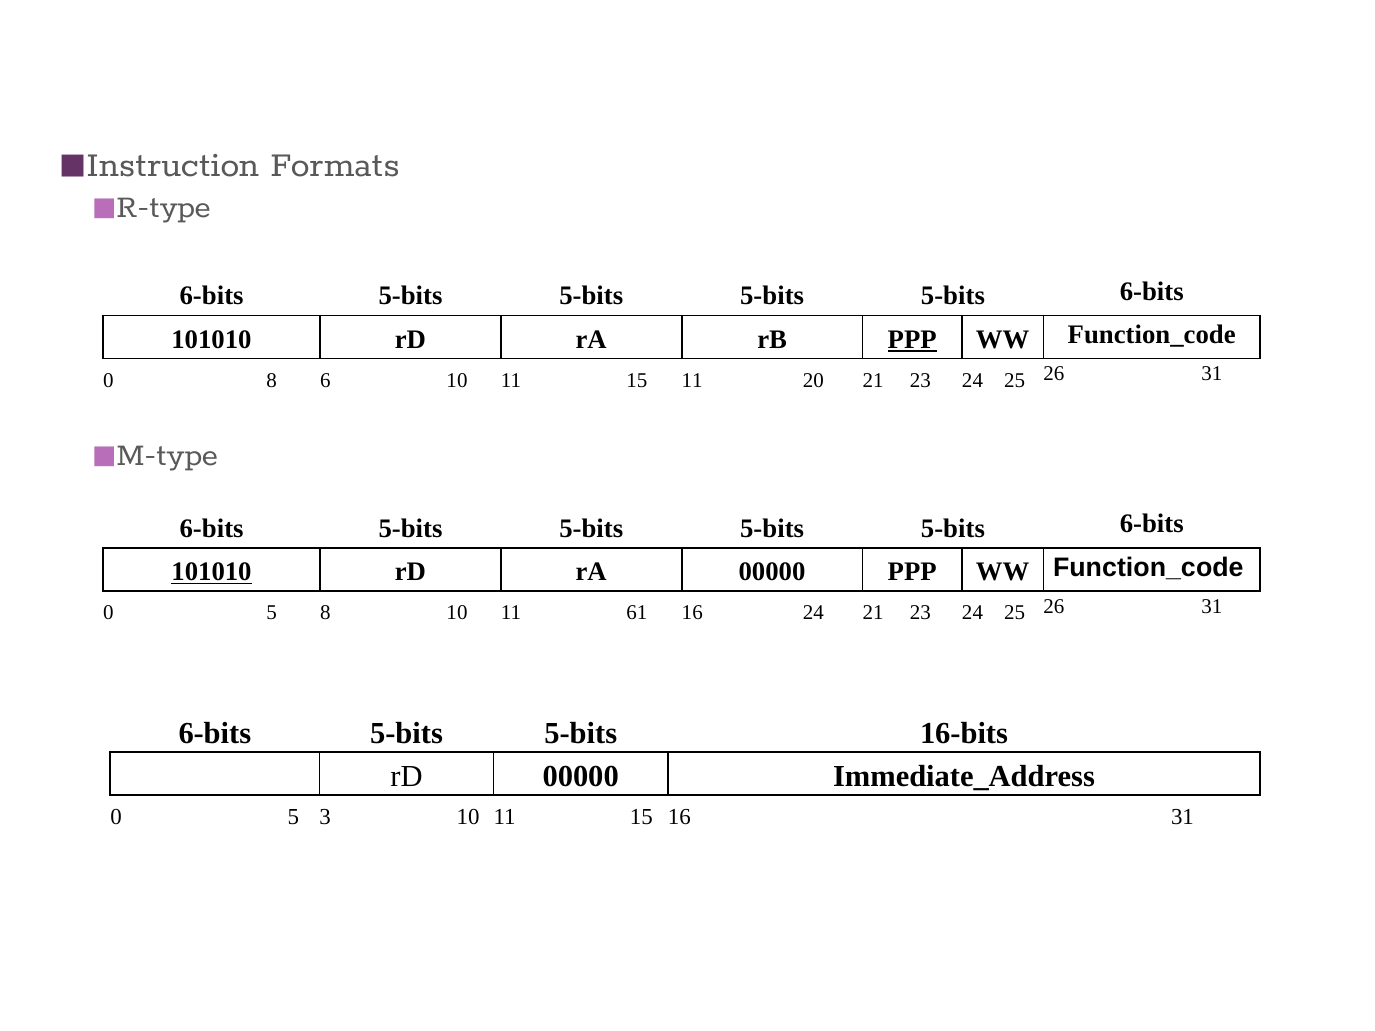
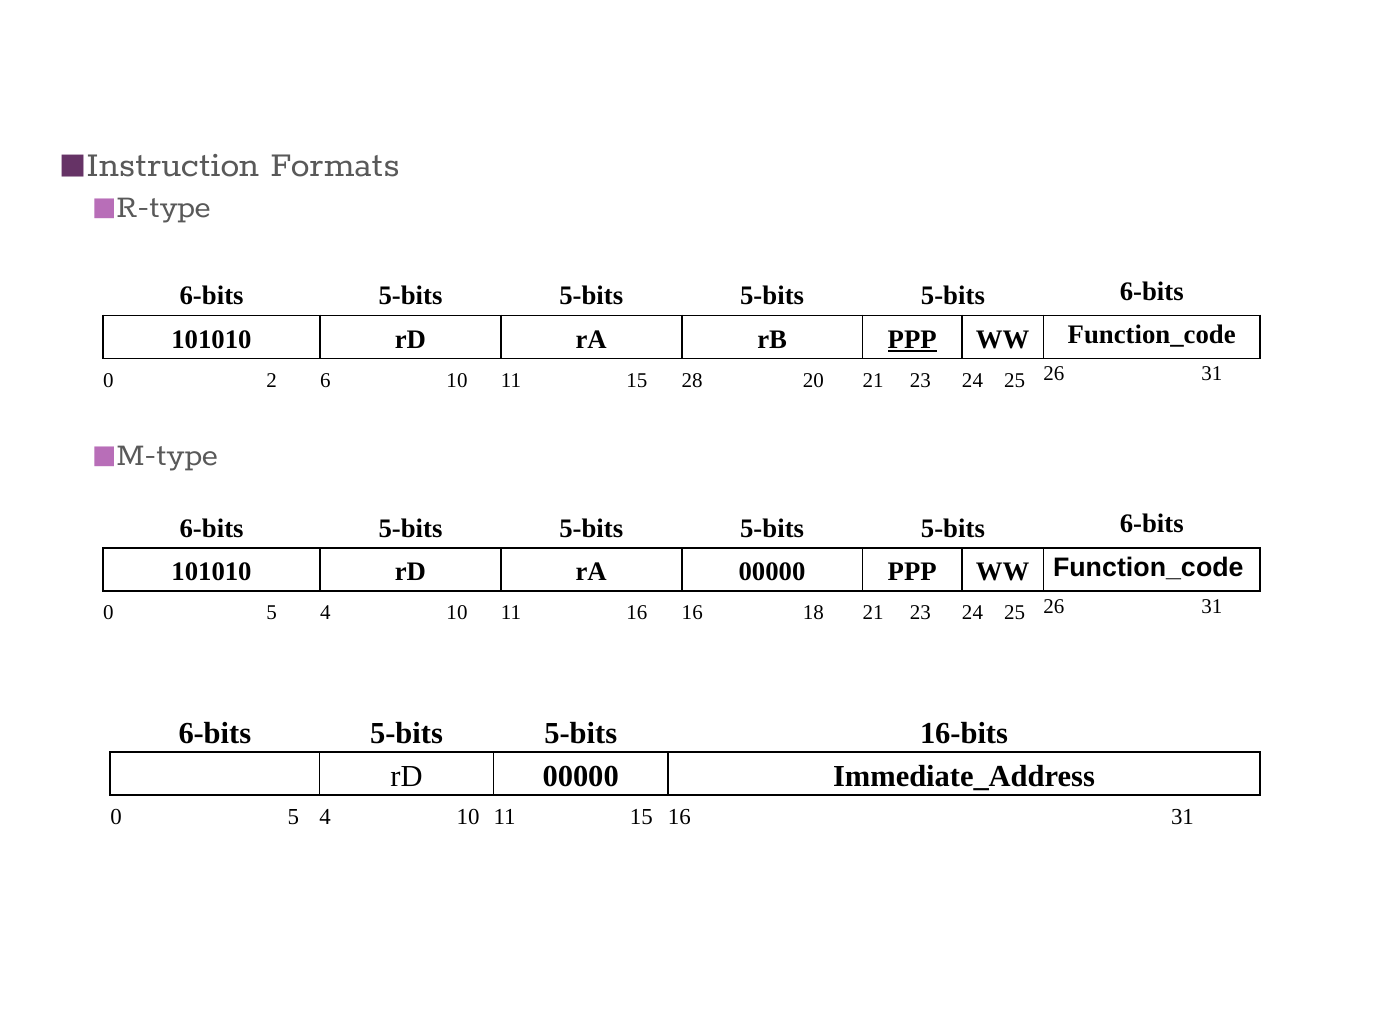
0 8: 8 -> 2
15 11: 11 -> 28
101010 at (212, 572) underline: present -> none
8 at (325, 613): 8 -> 4
11 61: 61 -> 16
16 24: 24 -> 18
3 at (325, 817): 3 -> 4
